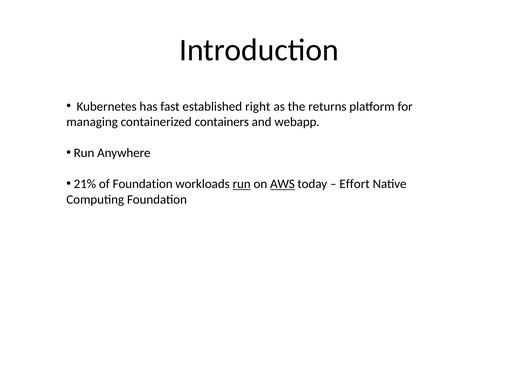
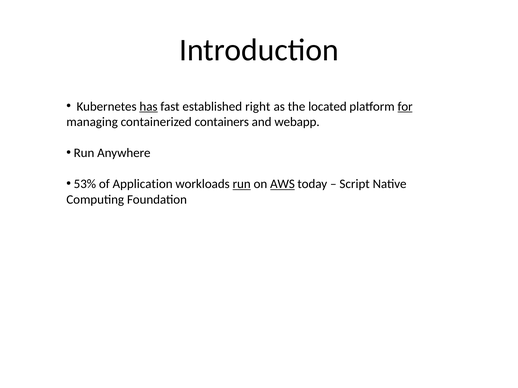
has underline: none -> present
returns: returns -> located
for underline: none -> present
21%: 21% -> 53%
of Foundation: Foundation -> Application
Effort: Effort -> Script
